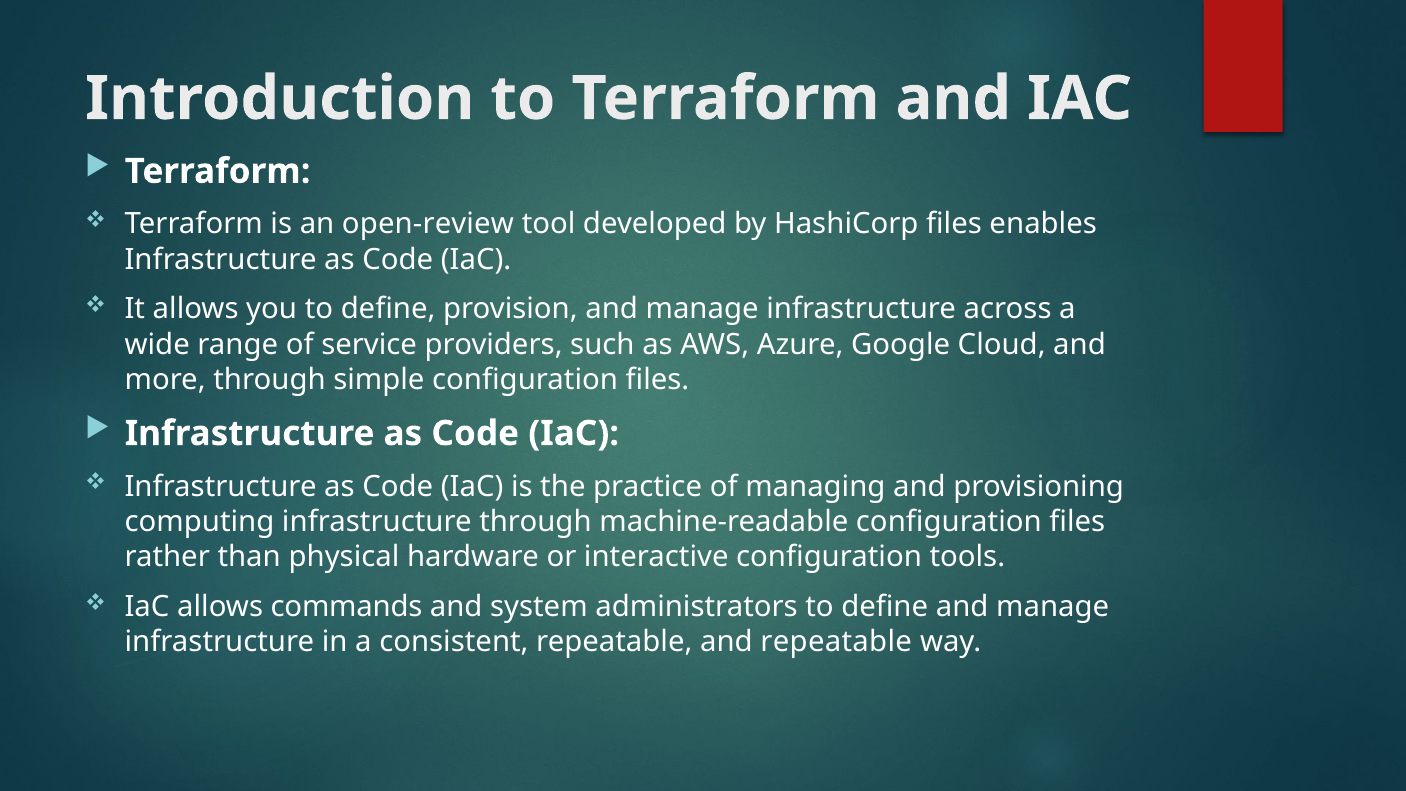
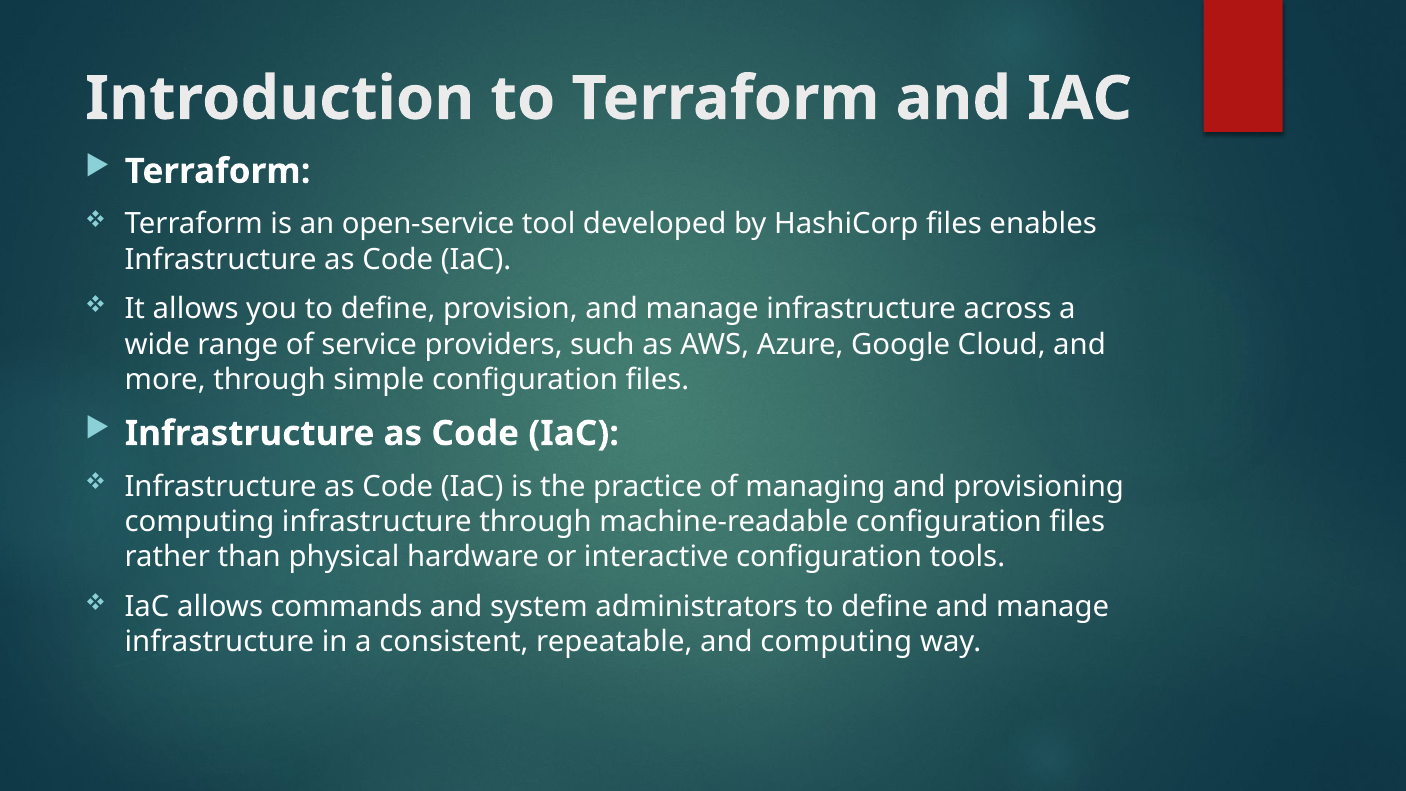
open-review: open-review -> open-service
and repeatable: repeatable -> computing
